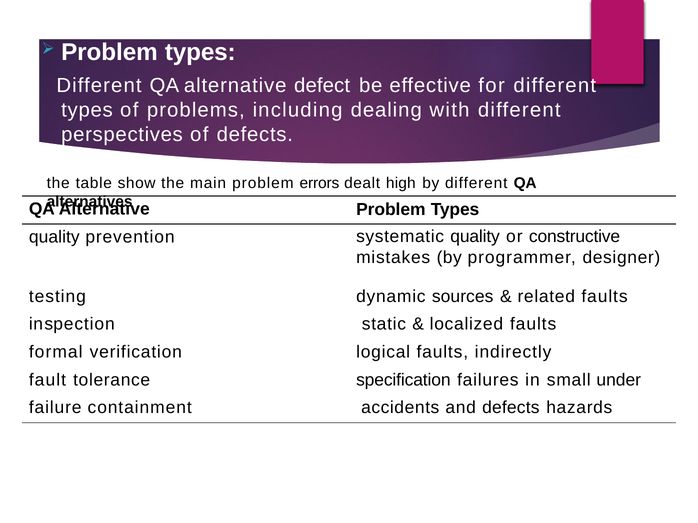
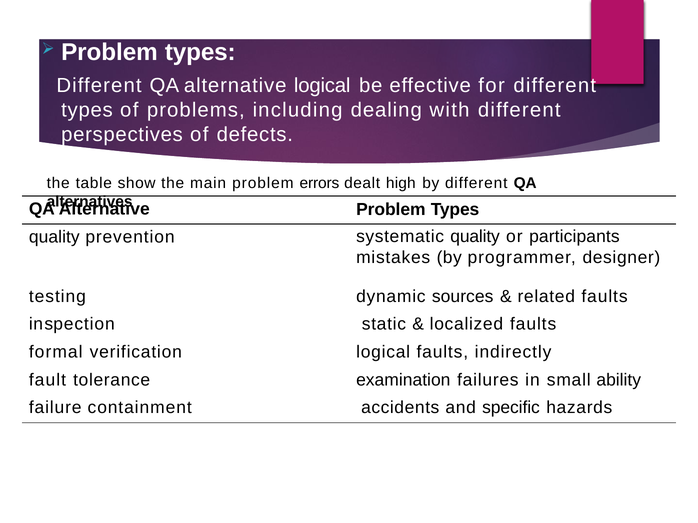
alternative defect: defect -> logical
constructive: constructive -> participants
specification: specification -> examination
under: under -> ability
and defects: defects -> specific
